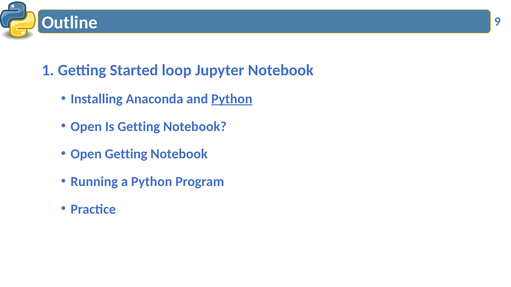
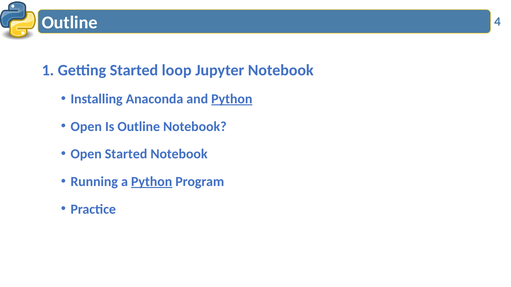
9: 9 -> 4
Is Getting: Getting -> Outline
Open Getting: Getting -> Started
Python at (152, 182) underline: none -> present
